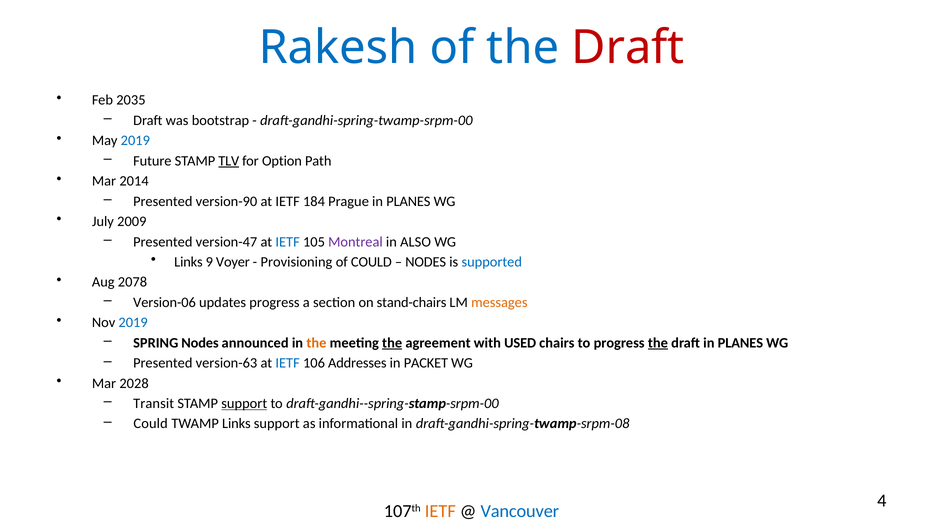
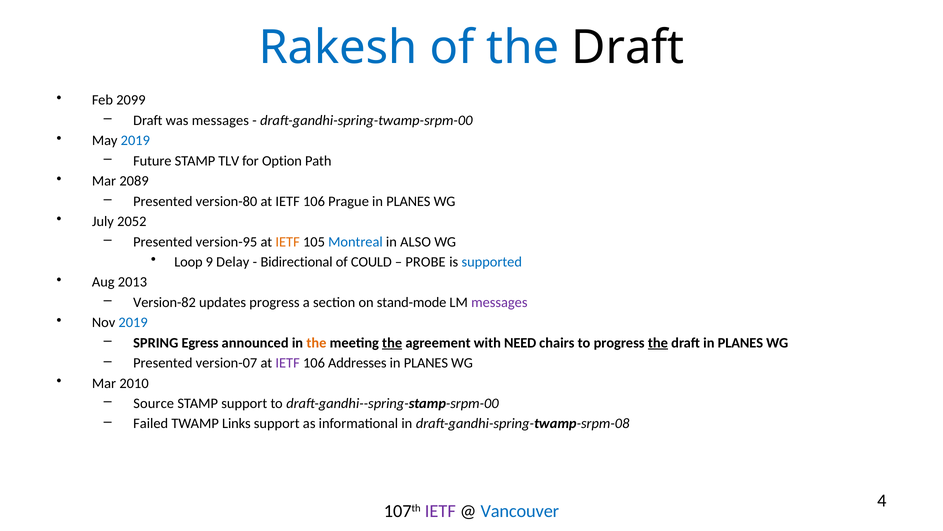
Draft at (628, 47) colour: red -> black
2035: 2035 -> 2099
was bootstrap: bootstrap -> messages
TLV underline: present -> none
2014: 2014 -> 2089
version-90: version-90 -> version-80
184 at (314, 201): 184 -> 106
2009: 2009 -> 2052
version-47: version-47 -> version-95
IETF at (288, 242) colour: blue -> orange
Montreal colour: purple -> blue
Links at (188, 262): Links -> Loop
Voyer: Voyer -> Delay
Provisioning: Provisioning -> Bidirectional
NODES at (426, 262): NODES -> PROBE
2078: 2078 -> 2013
Version-06: Version-06 -> Version-82
stand-chairs: stand-chairs -> stand-mode
messages at (499, 302) colour: orange -> purple
SPRING Nodes: Nodes -> Egress
USED: USED -> NEED
version-63: version-63 -> version-07
IETF at (288, 363) colour: blue -> purple
PACKET at (426, 363): PACKET -> PLANES
2028: 2028 -> 2010
Transit: Transit -> Source
support at (244, 403) underline: present -> none
Could at (151, 423): Could -> Failed
IETF at (440, 511) colour: orange -> purple
